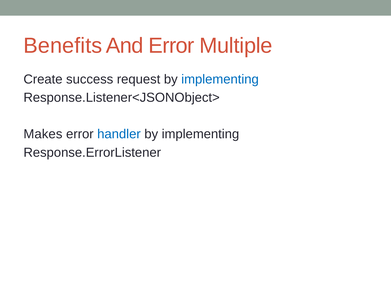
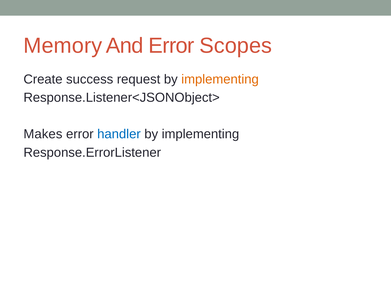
Benefits: Benefits -> Memory
Multiple: Multiple -> Scopes
implementing at (220, 79) colour: blue -> orange
